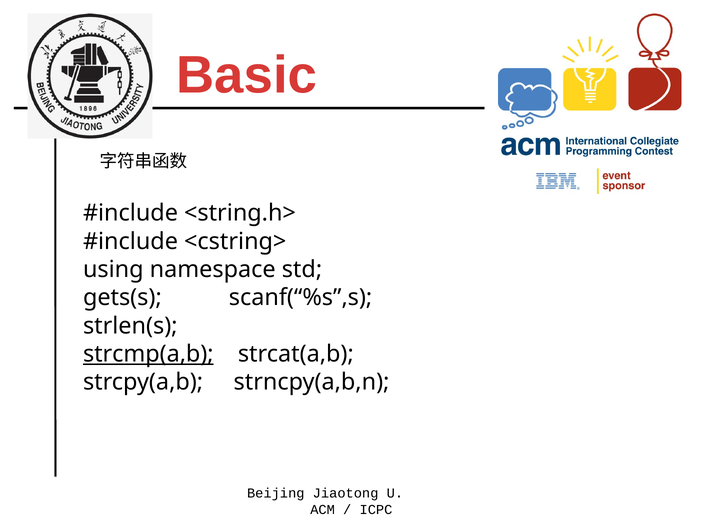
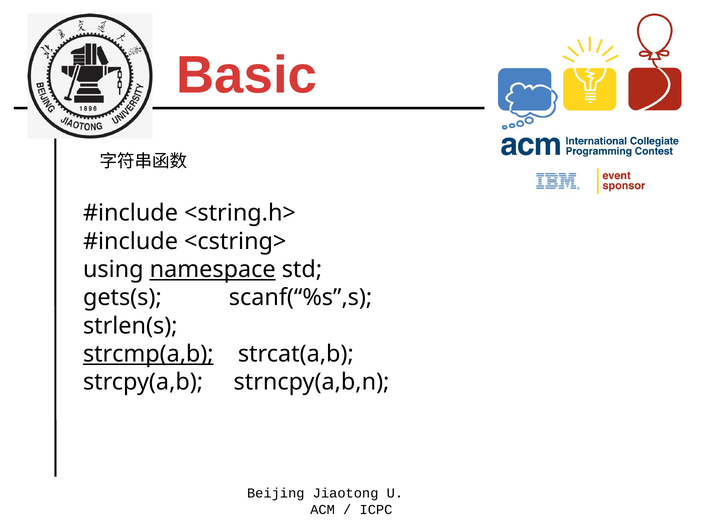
namespace underline: none -> present
